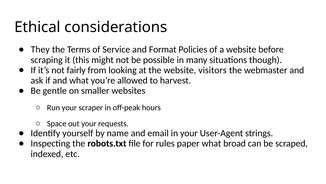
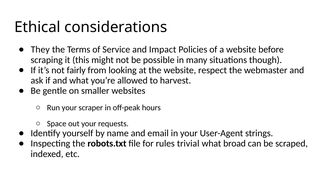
Format: Format -> Impact
visitors: visitors -> respect
paper: paper -> trivial
